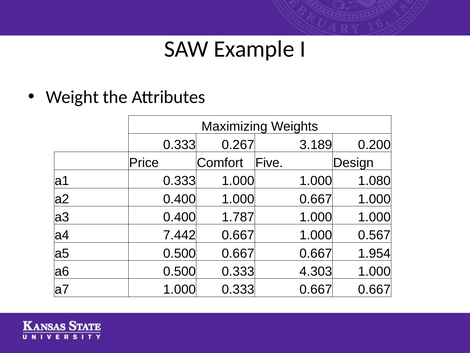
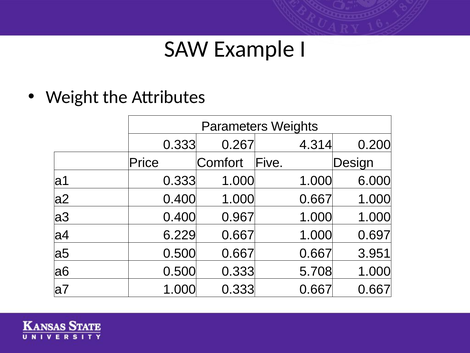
Maximizing: Maximizing -> Parameters
3.189: 3.189 -> 4.314
1.080: 1.080 -> 6.000
1.787: 1.787 -> 0.967
7.442: 7.442 -> 6.229
0.567: 0.567 -> 0.697
1.954: 1.954 -> 3.951
4.303: 4.303 -> 5.708
